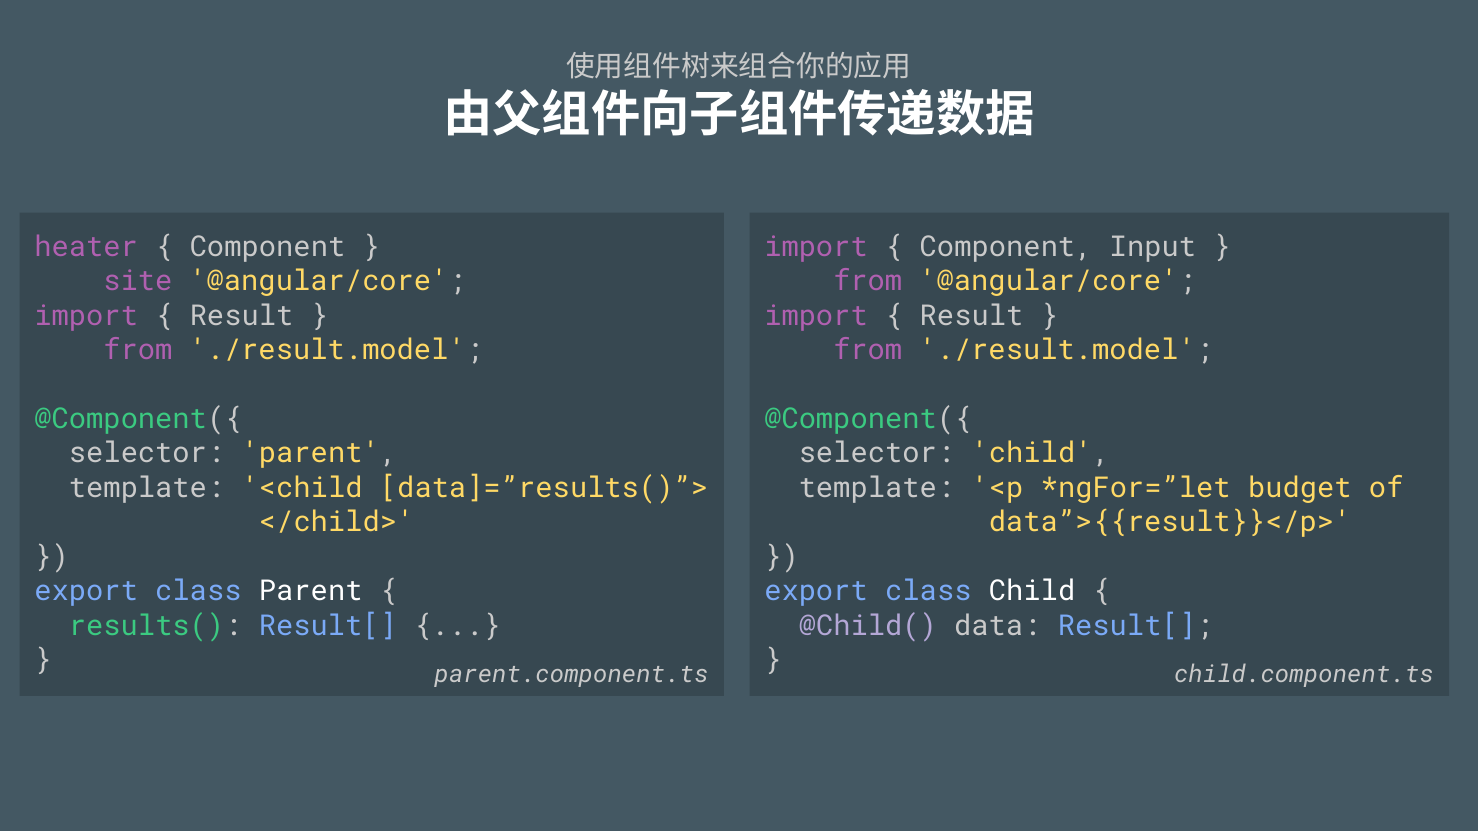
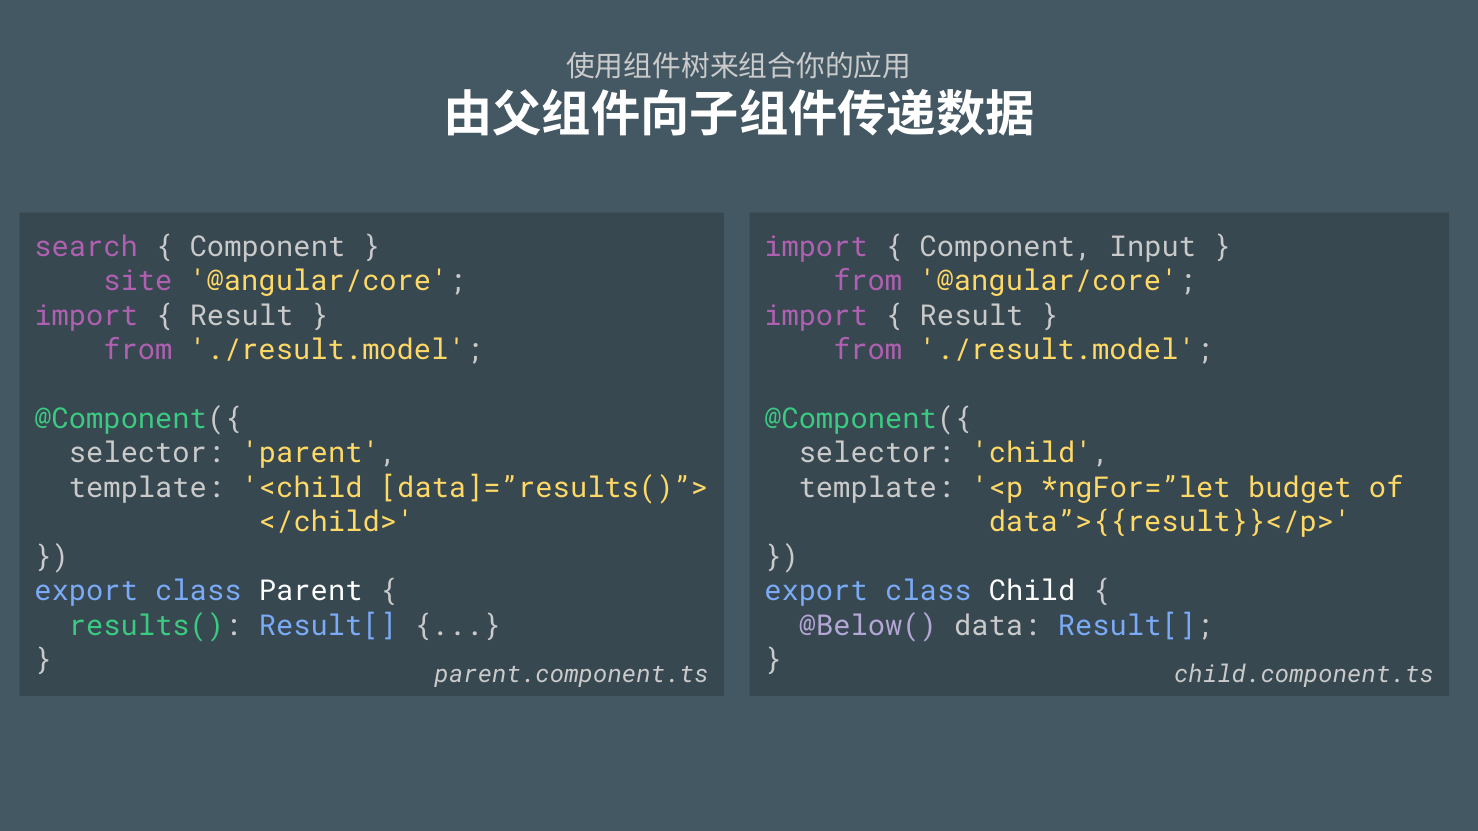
heater: heater -> search
@Child(: @Child( -> @Below(
